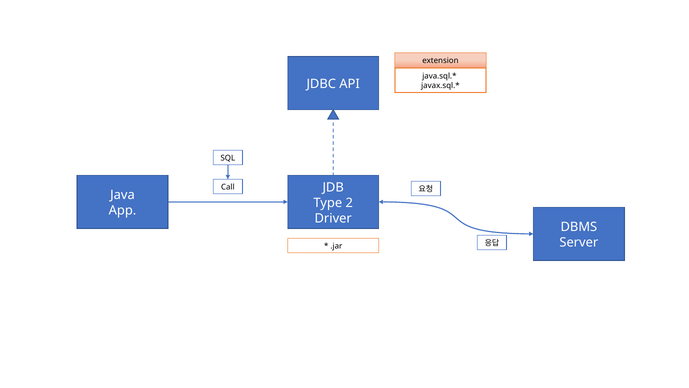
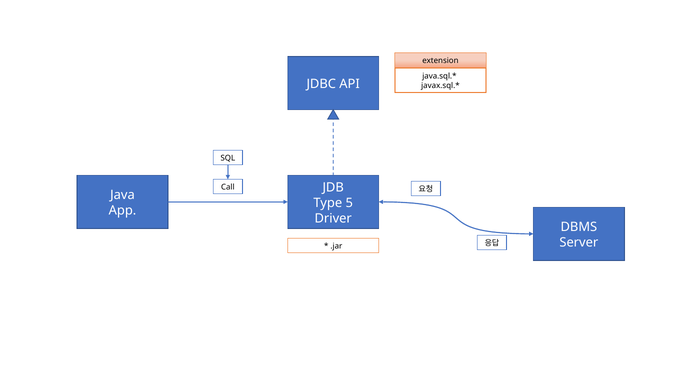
2: 2 -> 5
